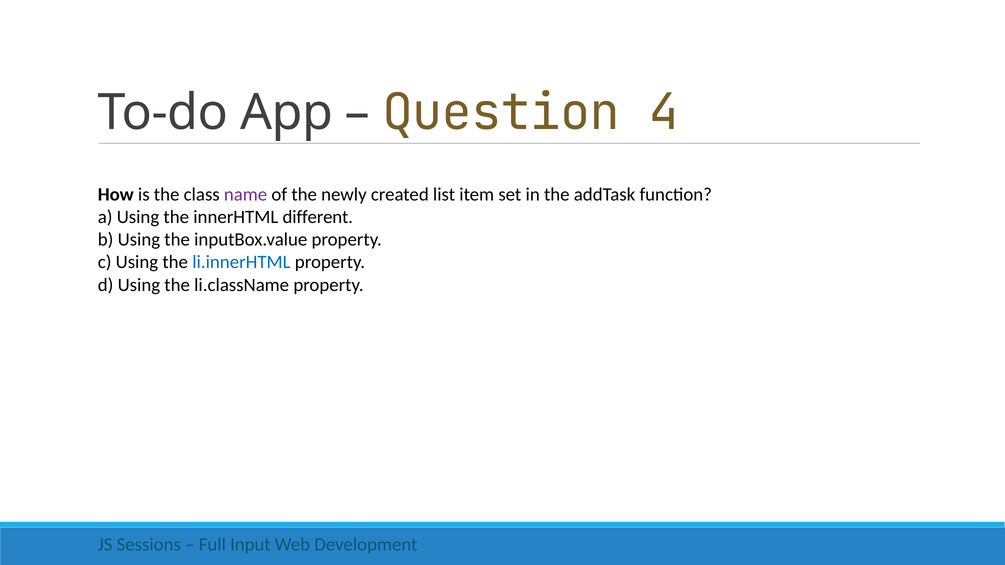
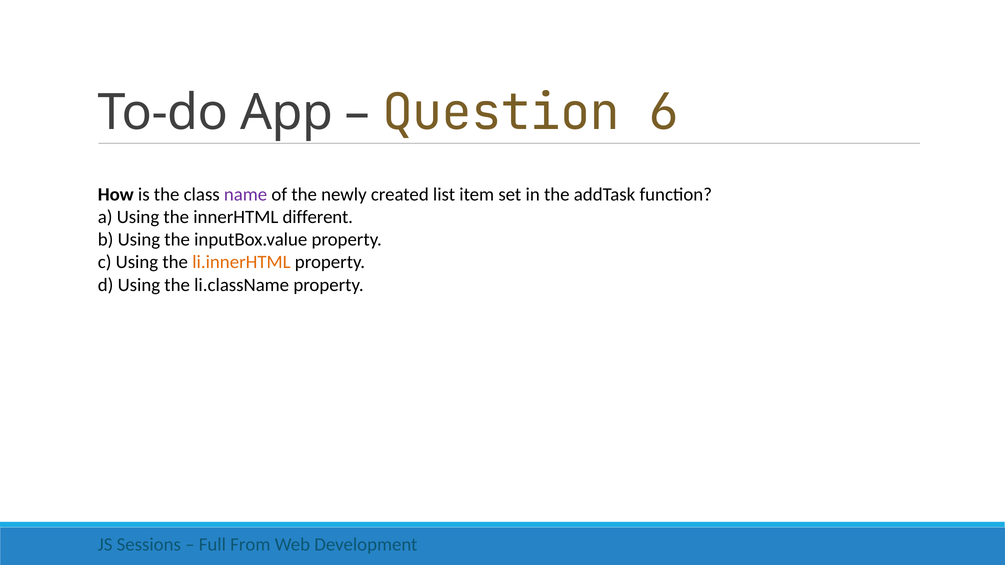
4: 4 -> 6
li.innerHTML colour: blue -> orange
Input: Input -> From
